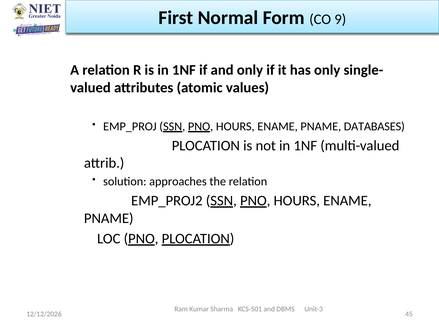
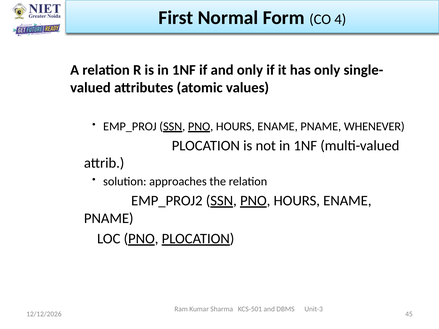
9: 9 -> 4
DATABASES: DATABASES -> WHENEVER
